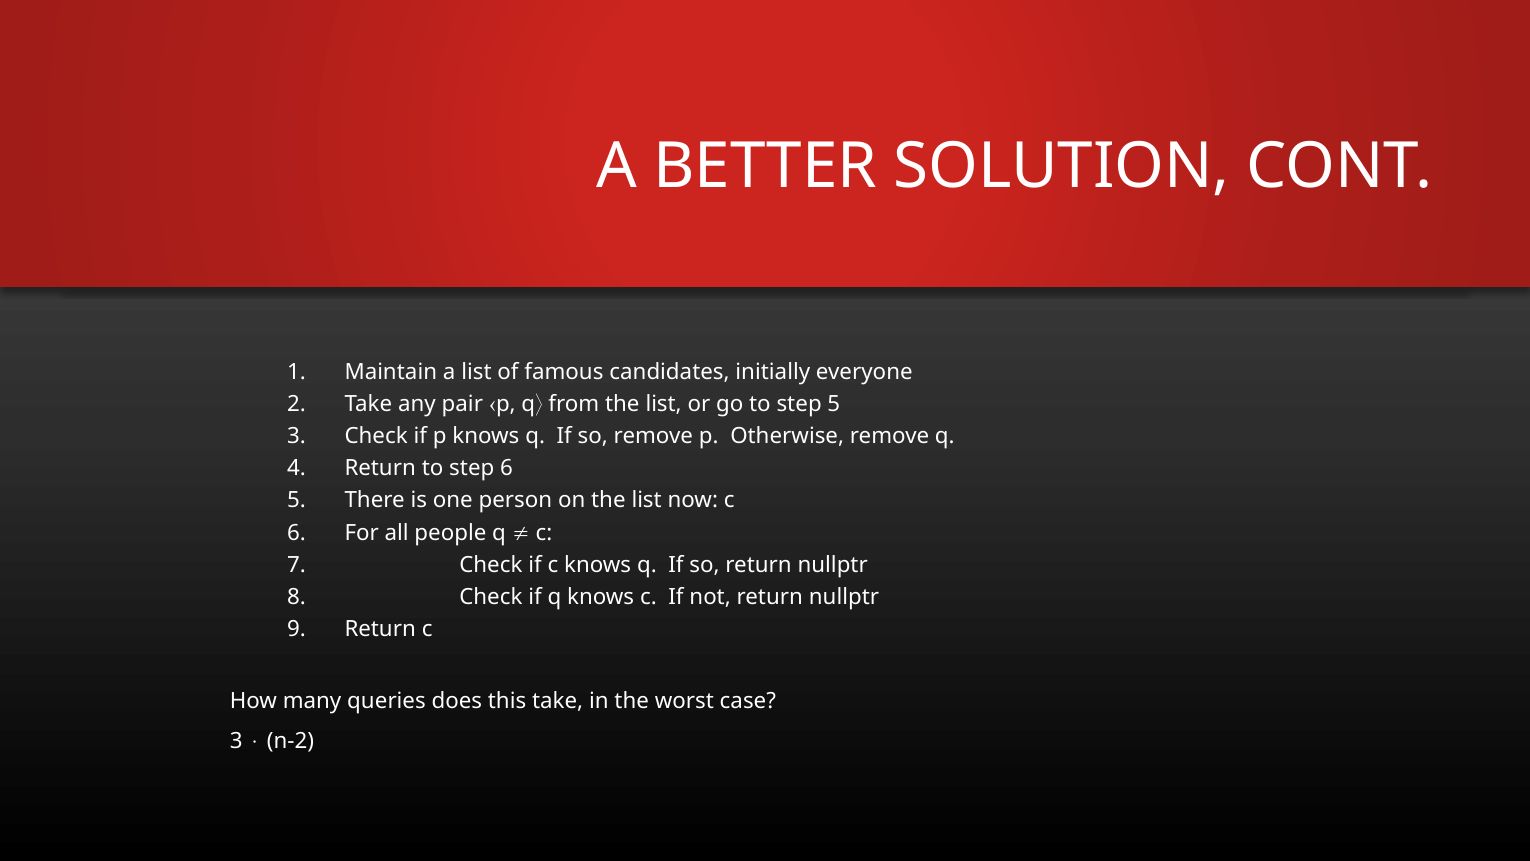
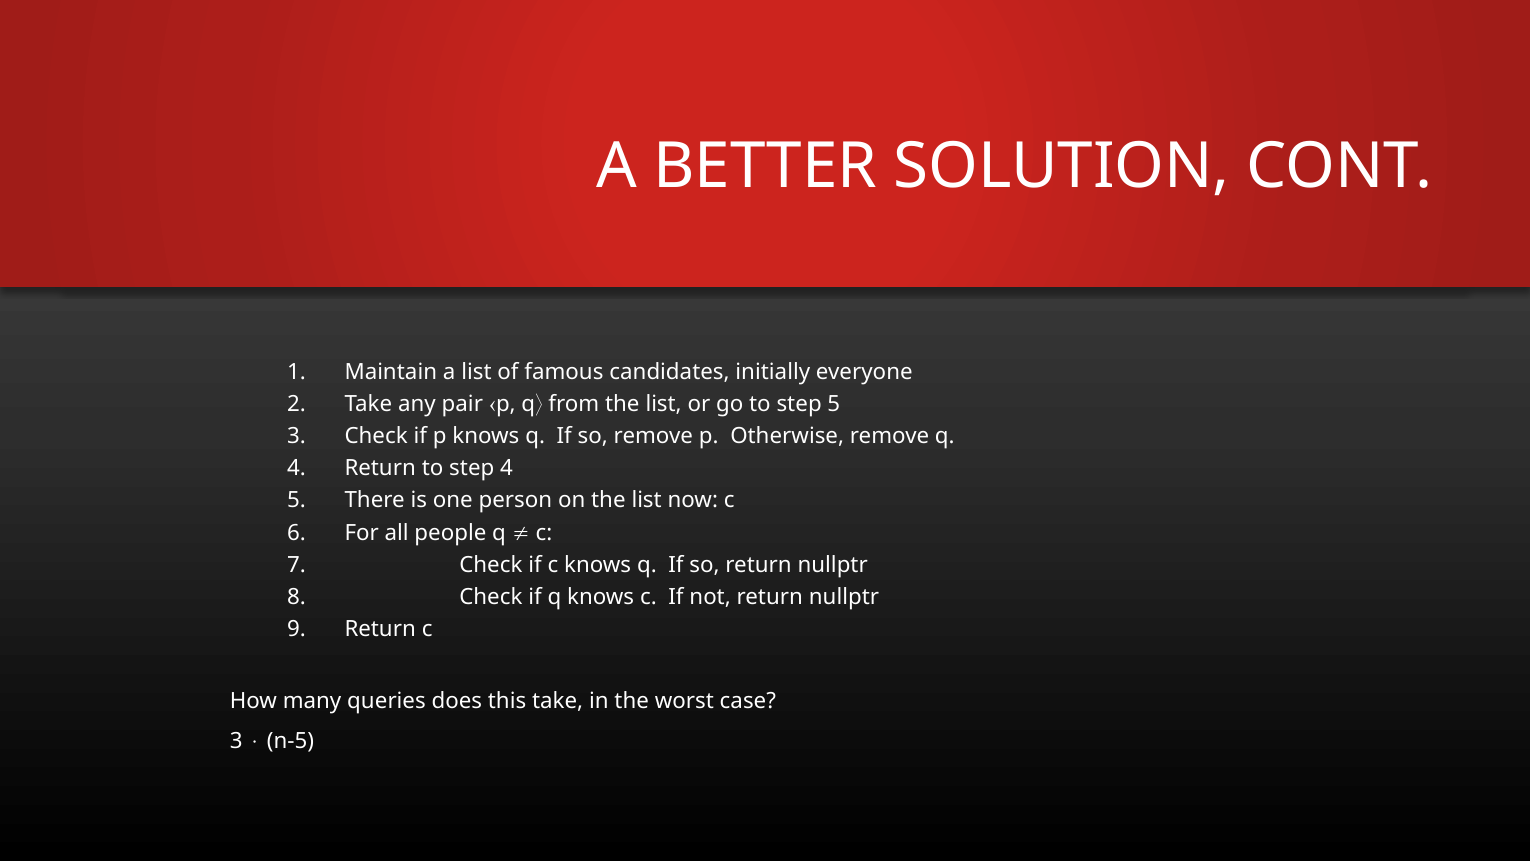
step 6: 6 -> 4
n-2: n-2 -> n-5
